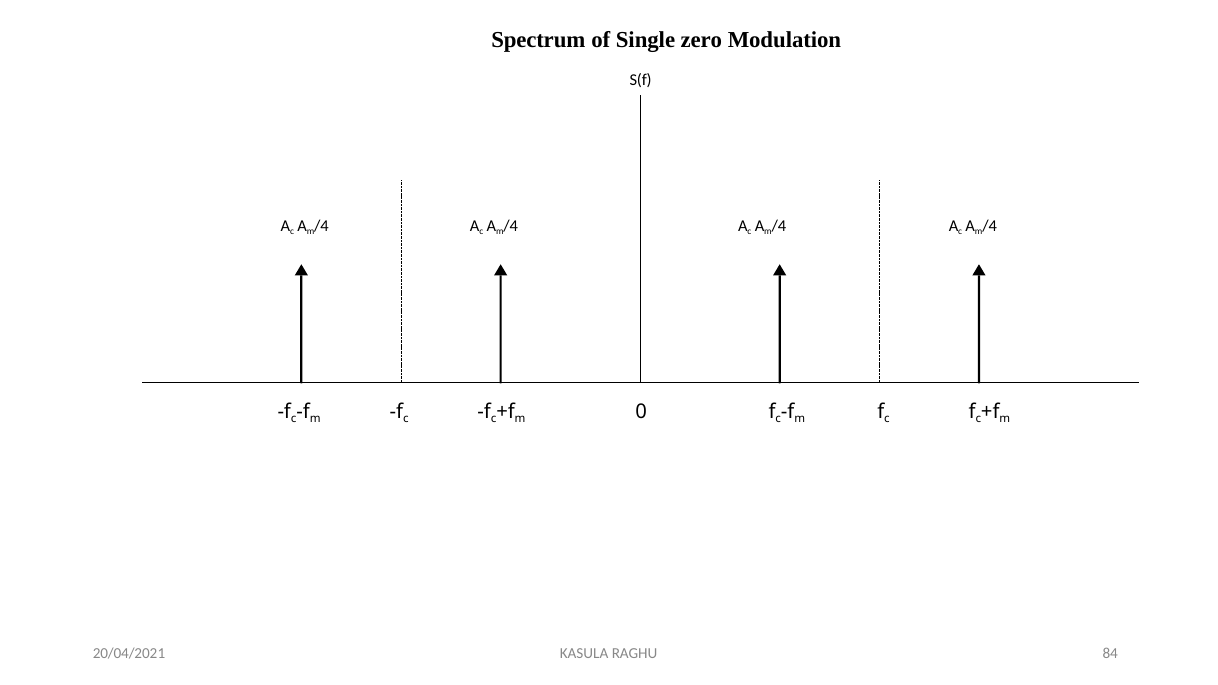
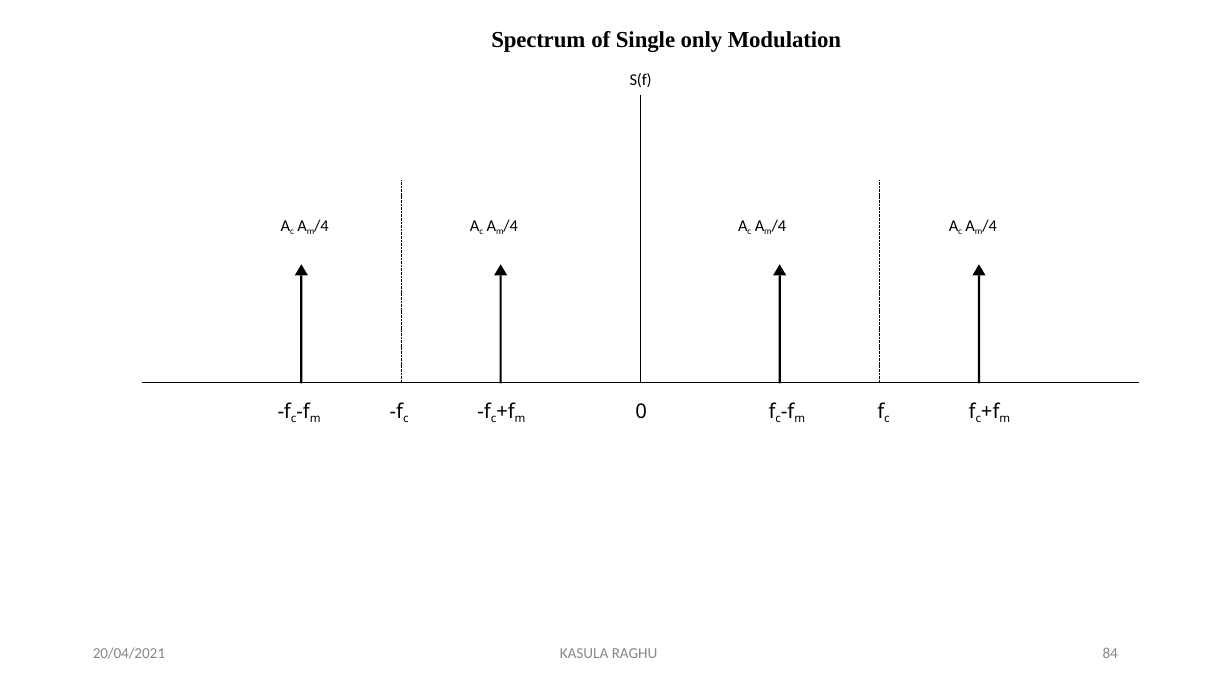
zero: zero -> only
